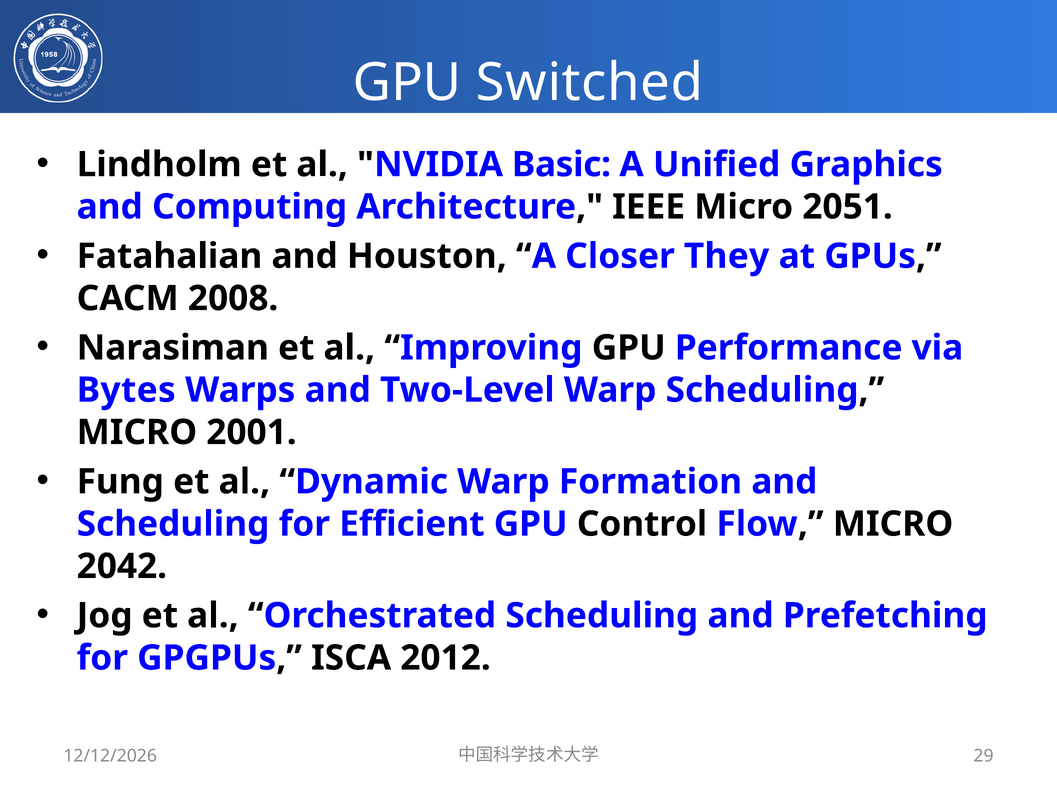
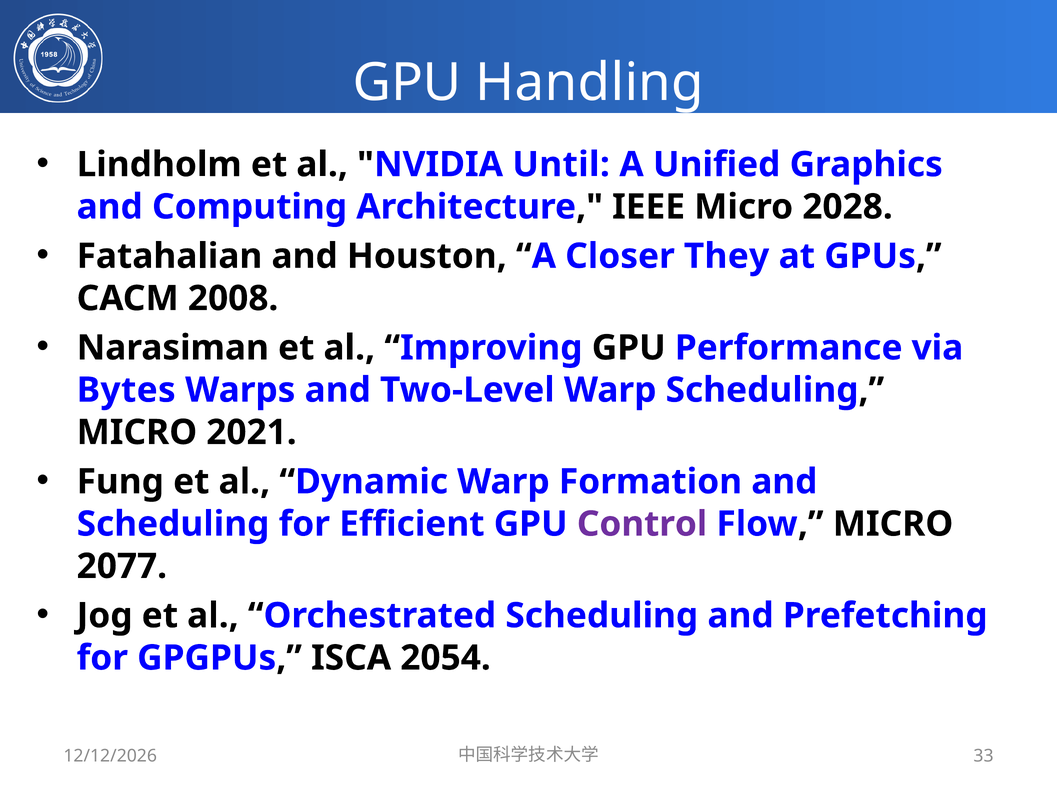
Switched: Switched -> Handling
Basic: Basic -> Until
2051: 2051 -> 2028
2001: 2001 -> 2021
Control colour: black -> purple
2042: 2042 -> 2077
2012: 2012 -> 2054
29: 29 -> 33
